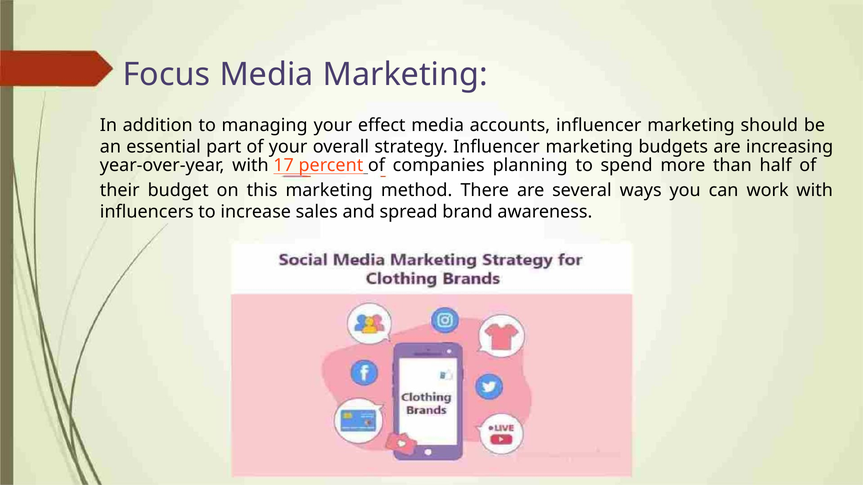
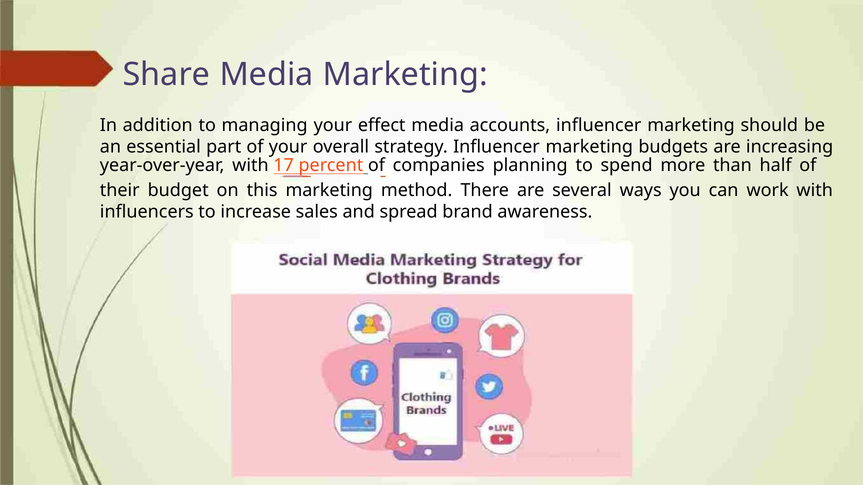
Focus: Focus -> Share
